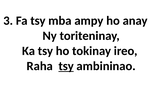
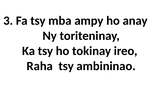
tsy at (66, 66) underline: present -> none
